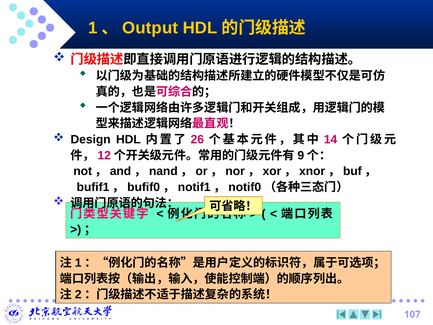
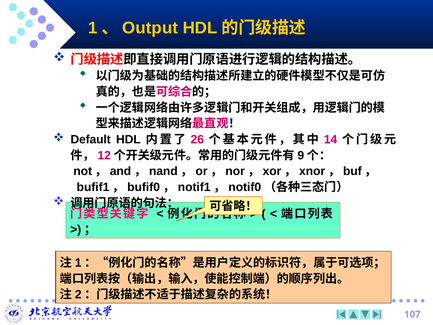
Design: Design -> Default
